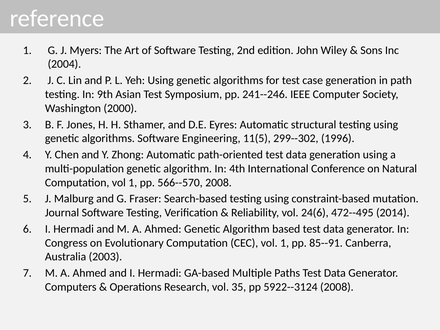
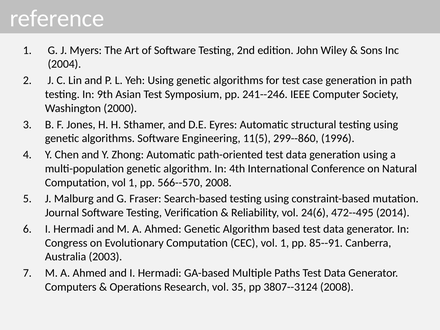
299--302: 299--302 -> 299--860
5922--3124: 5922--3124 -> 3807--3124
